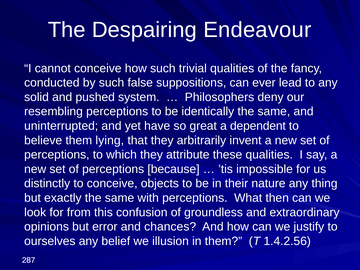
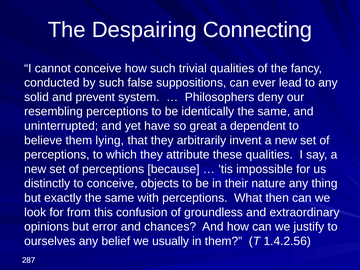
Endeavour: Endeavour -> Connecting
pushed: pushed -> prevent
illusion: illusion -> usually
